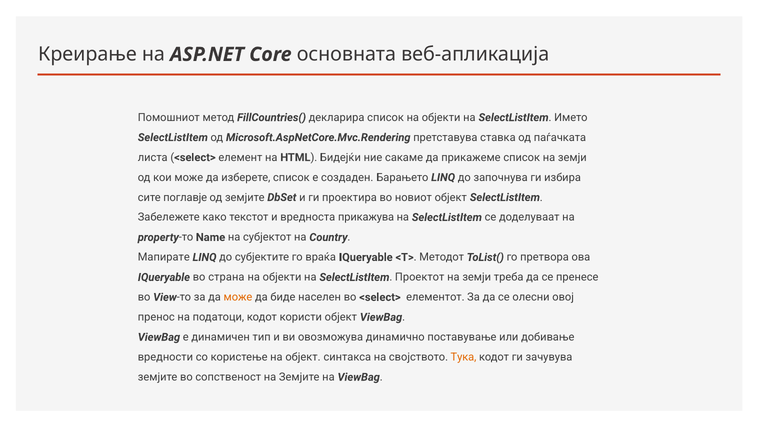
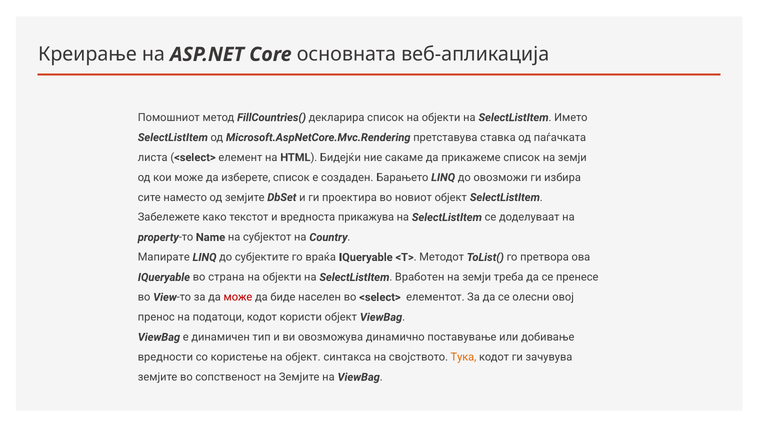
започнува: започнува -> овозможи
поглавје: поглавје -> наместо
Проектот: Проектот -> Вработен
може at (238, 297) colour: orange -> red
